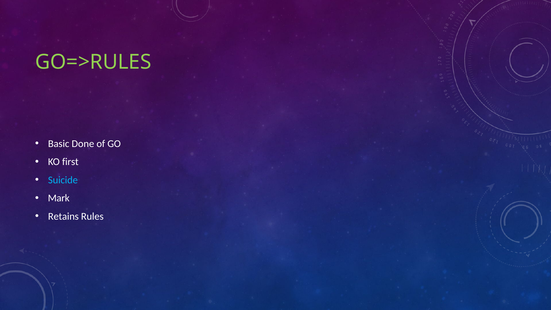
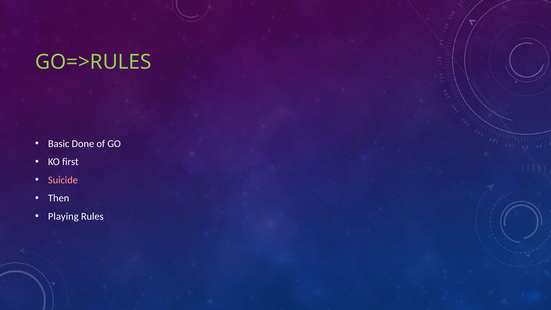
Suicide colour: light blue -> pink
Mark: Mark -> Then
Retains: Retains -> Playing
